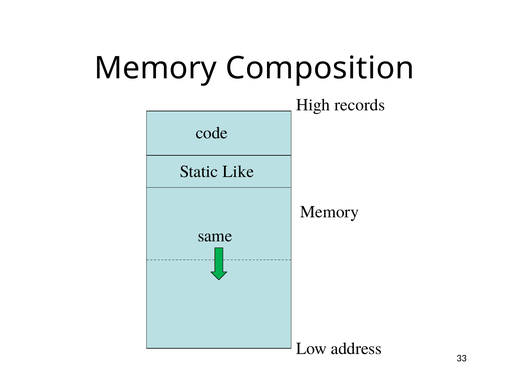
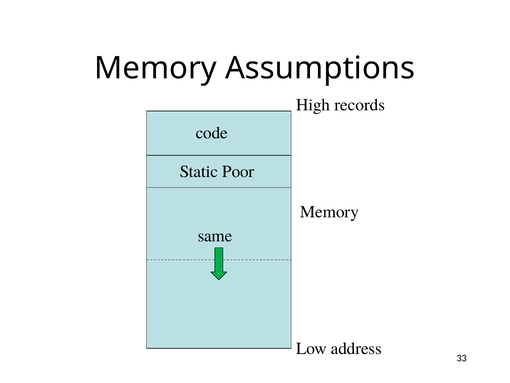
Composition: Composition -> Assumptions
Like: Like -> Poor
